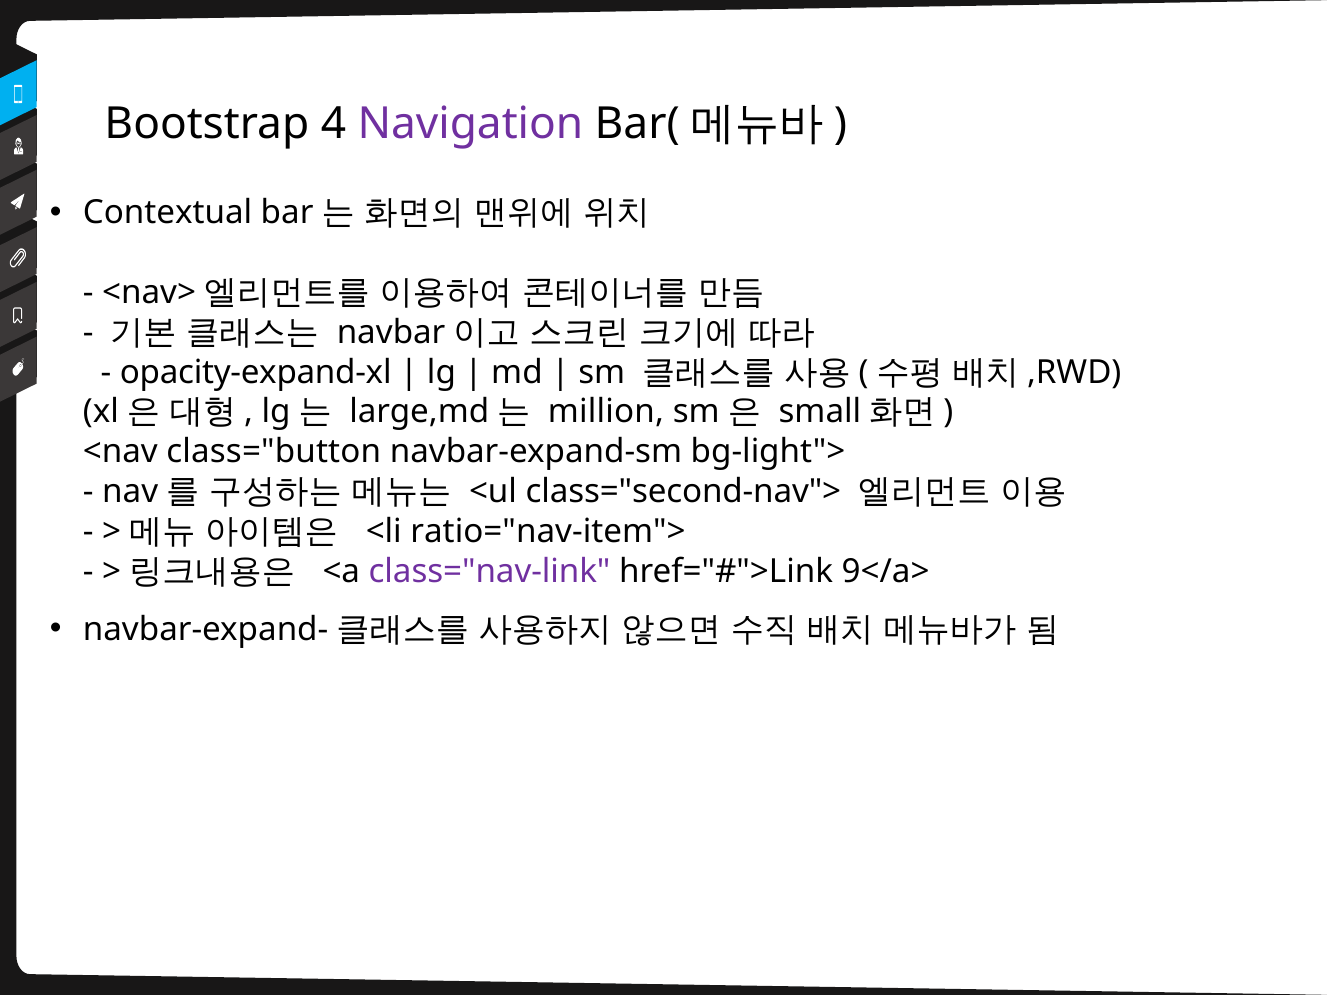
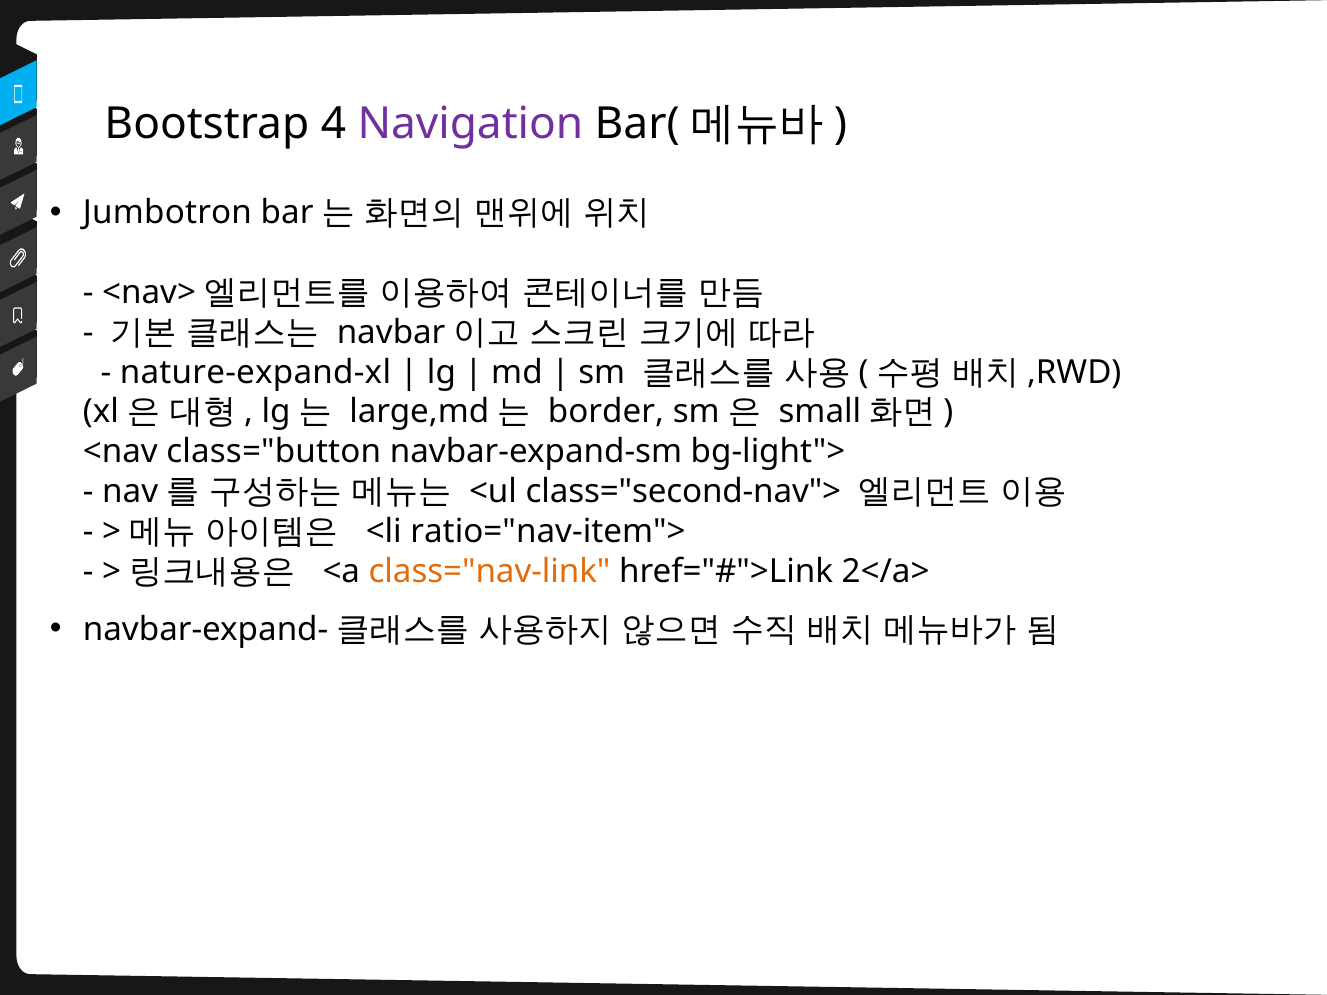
Contextual: Contextual -> Jumbotron
opacity-expand-xl: opacity-expand-xl -> nature-expand-xl
million: million -> border
class="nav-link colour: purple -> orange
9</a>: 9</a> -> 2</a>
